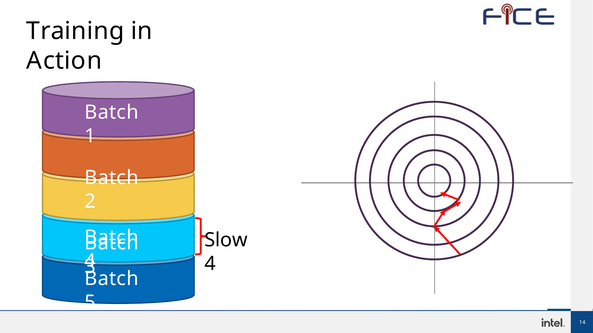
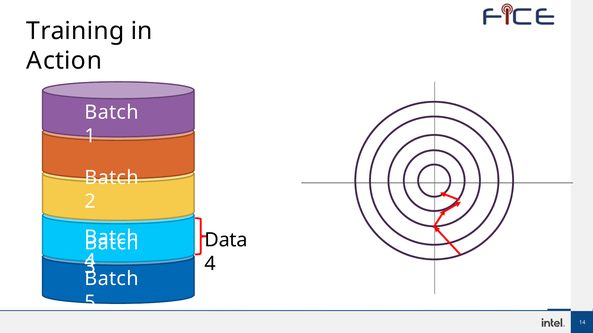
Slow: Slow -> Data
